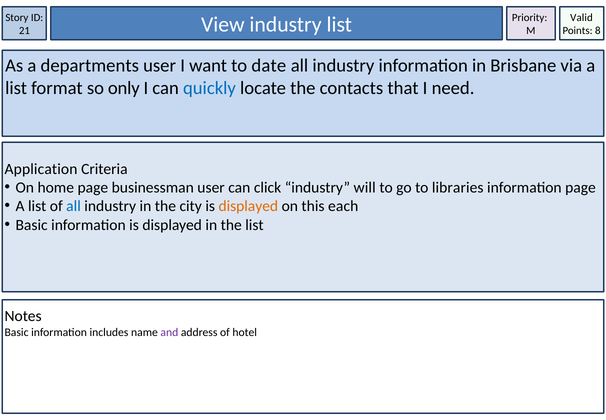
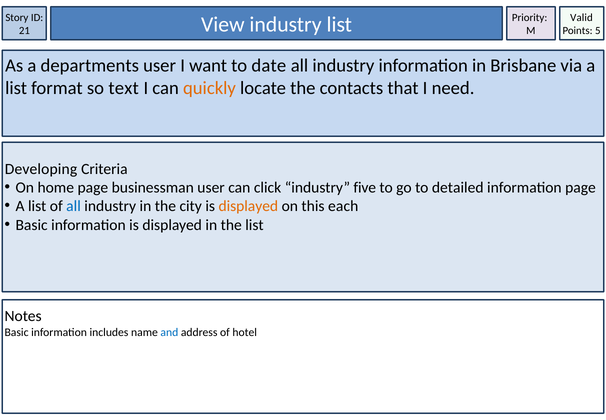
8: 8 -> 5
only: only -> text
quickly colour: blue -> orange
Application: Application -> Developing
will: will -> five
libraries: libraries -> detailed
and colour: purple -> blue
